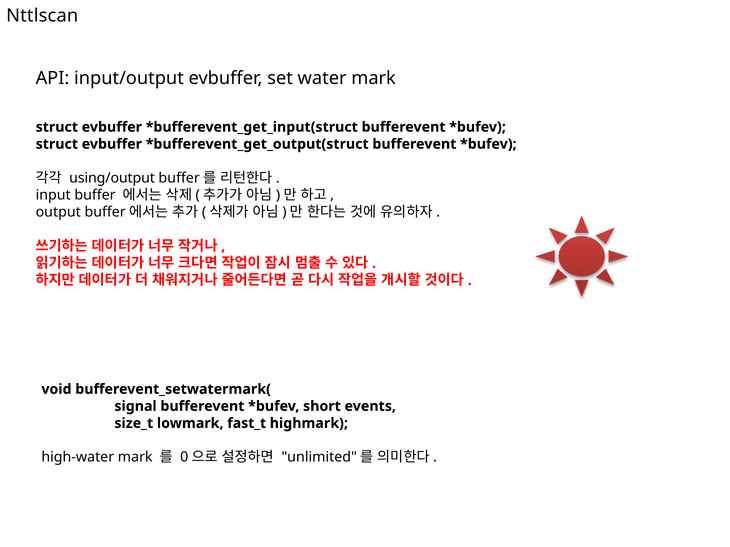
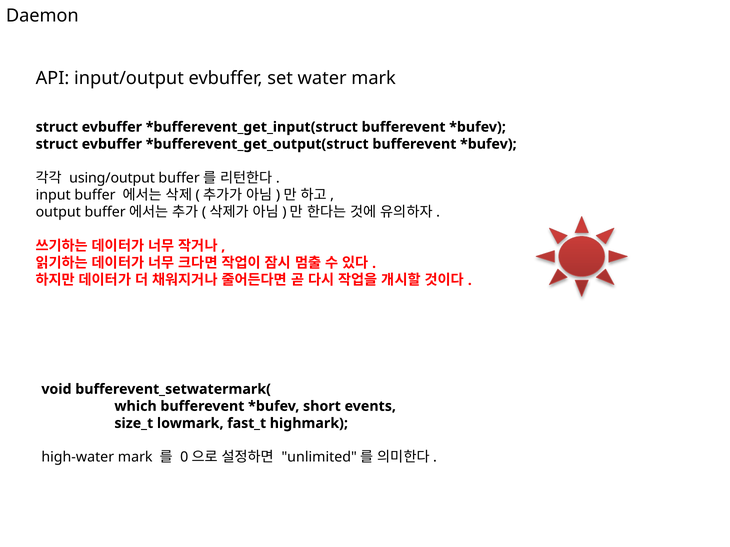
Nttlscan: Nttlscan -> Daemon
signal: signal -> which
